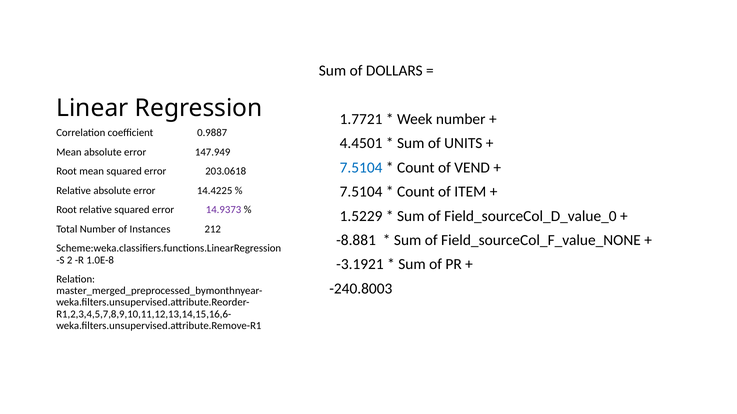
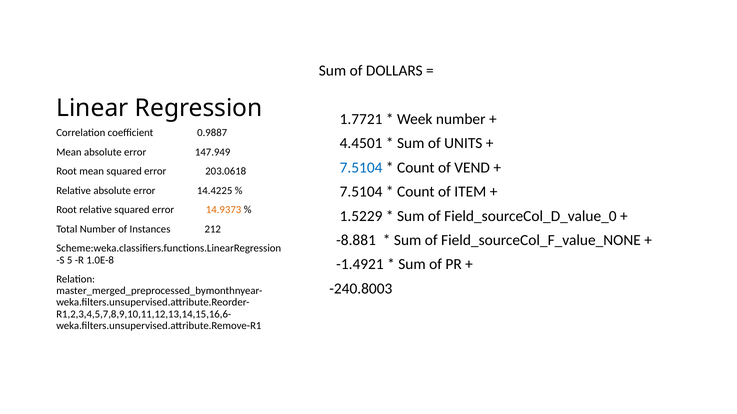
14.9373 colour: purple -> orange
2: 2 -> 5
-3.1921: -3.1921 -> -1.4921
